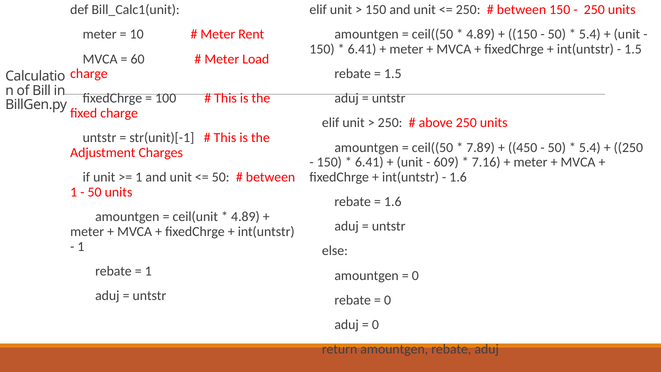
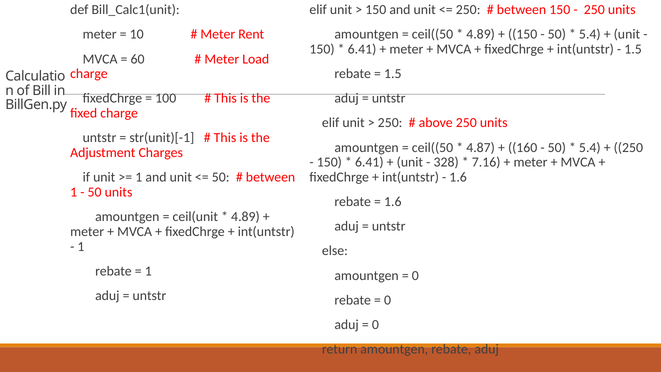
7.89: 7.89 -> 4.87
450: 450 -> 160
609: 609 -> 328
